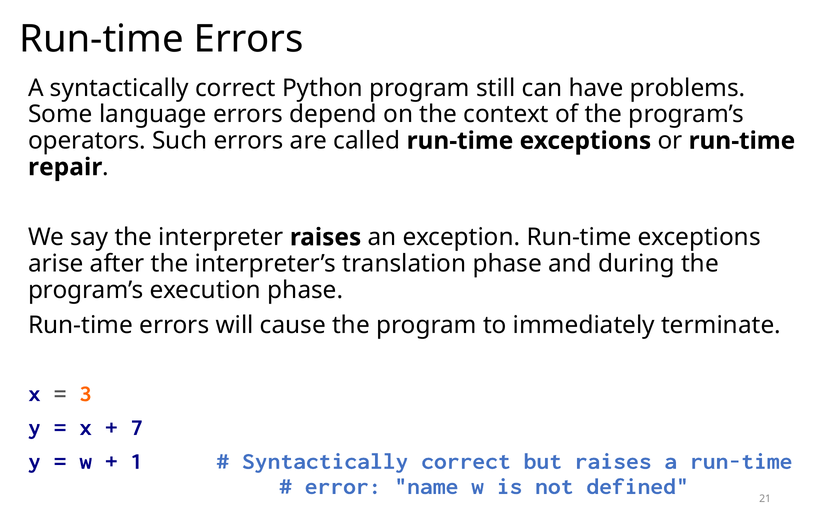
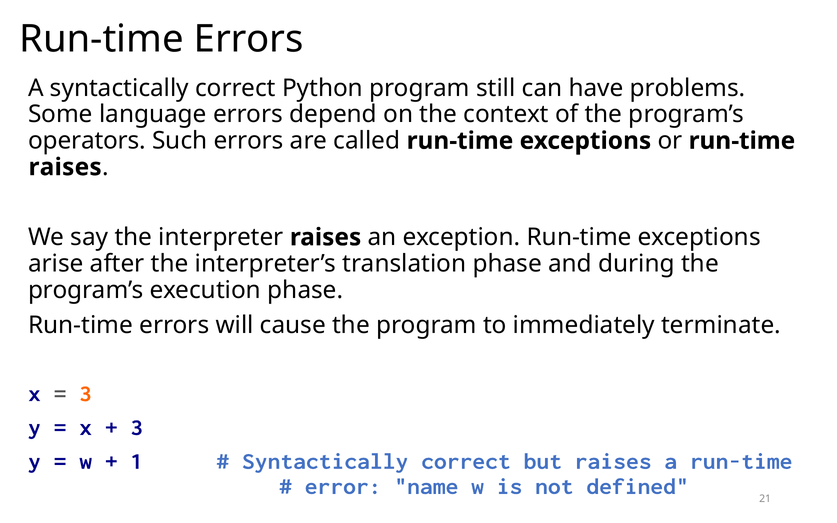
repair at (65, 167): repair -> raises
7 at (137, 427): 7 -> 3
